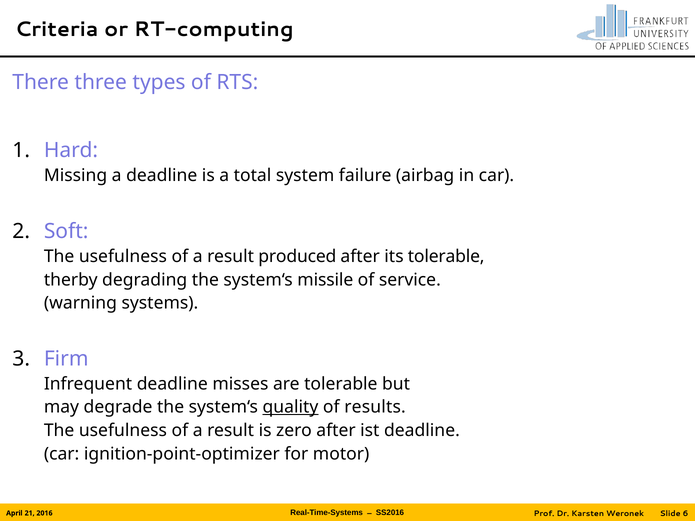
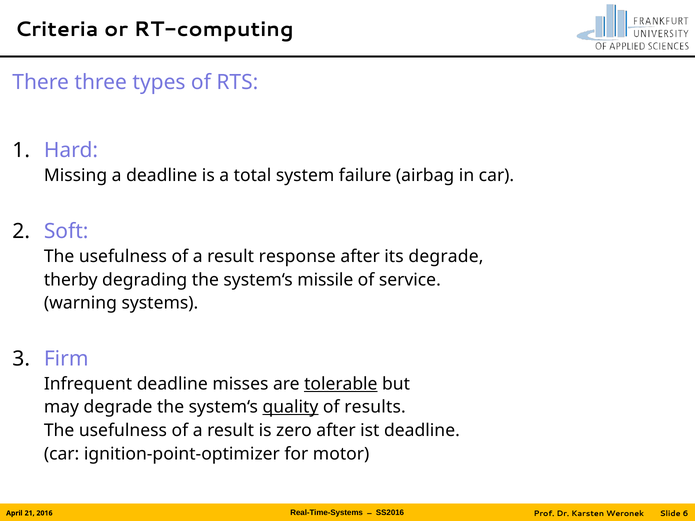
produced: produced -> response
its tolerable: tolerable -> degrade
tolerable at (341, 384) underline: none -> present
